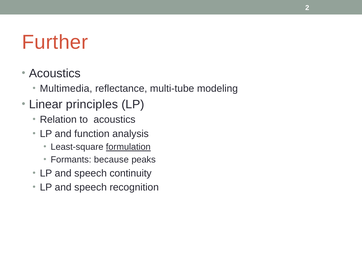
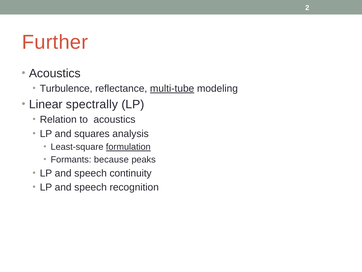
Multimedia: Multimedia -> Turbulence
multi-tube underline: none -> present
principles: principles -> spectrally
function: function -> squares
